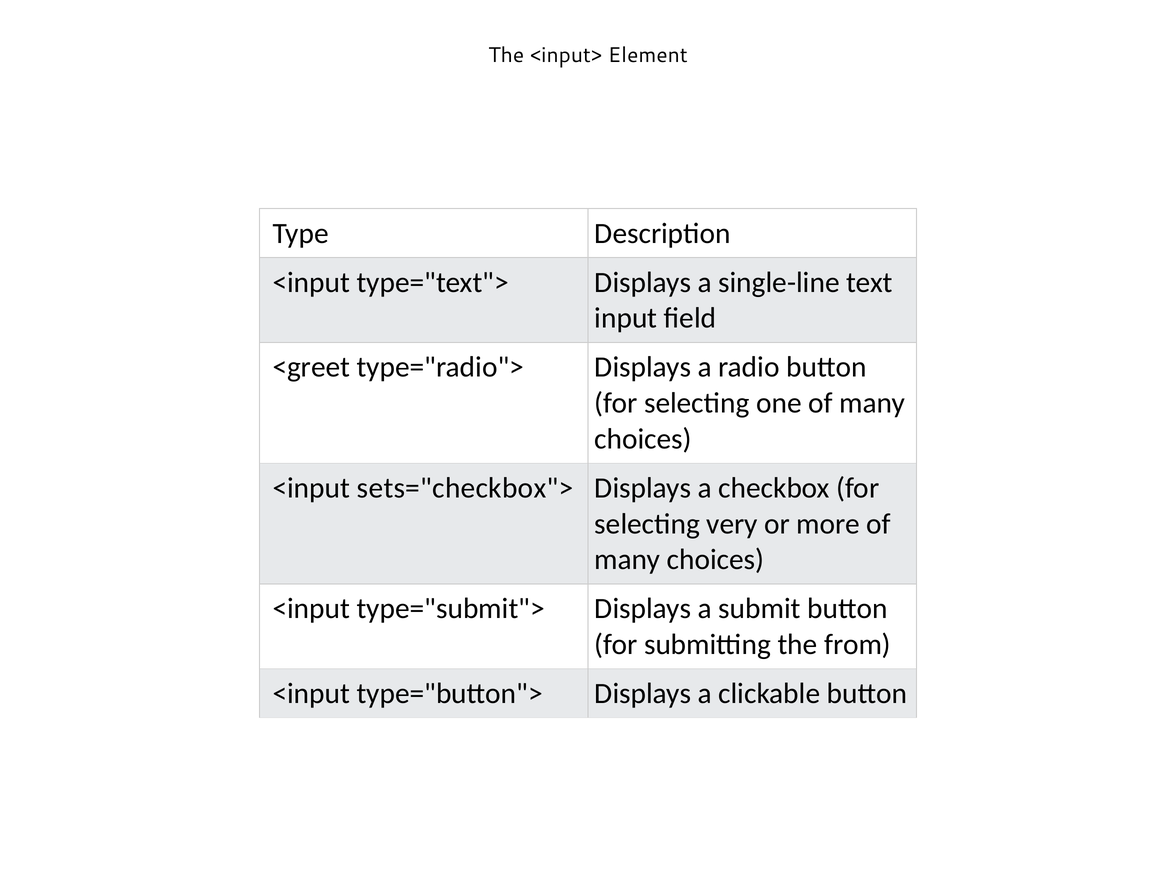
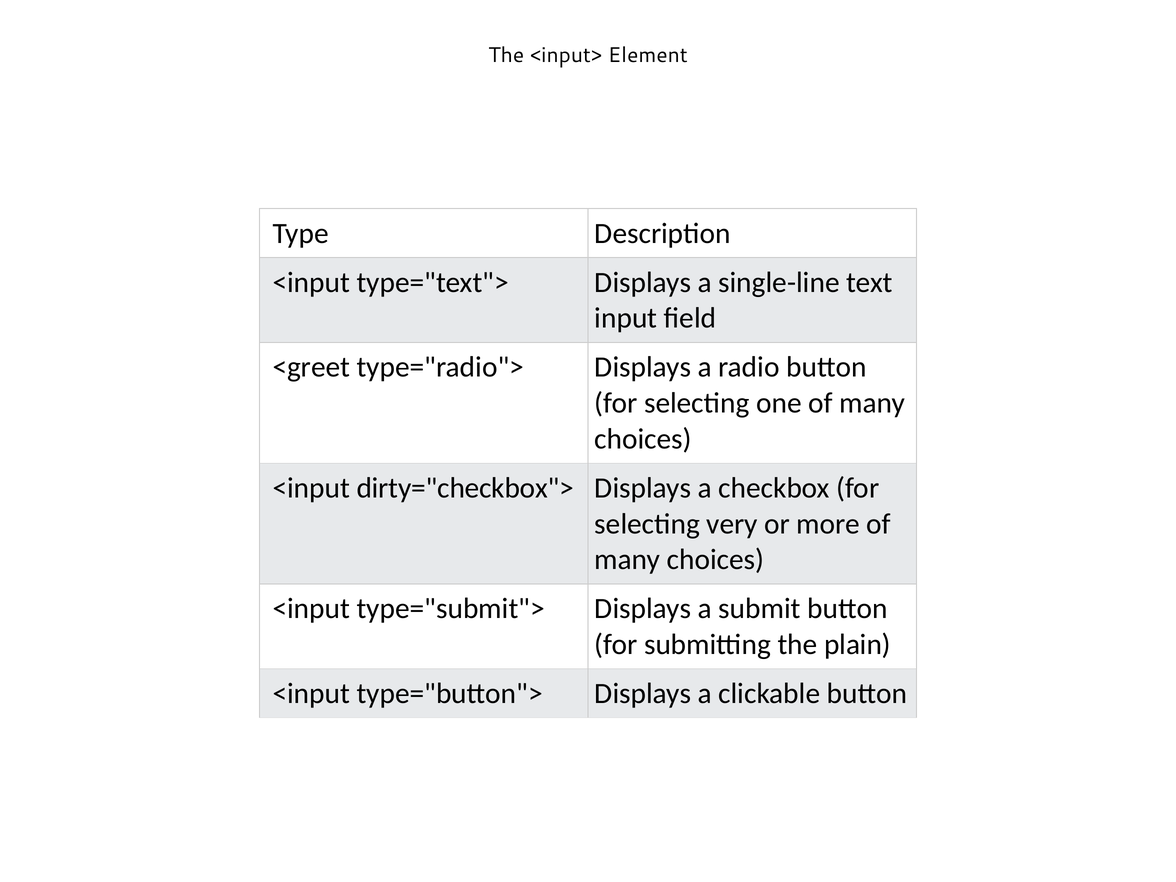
sets="checkbox">: sets="checkbox"> -> dirty="checkbox">
from: from -> plain
